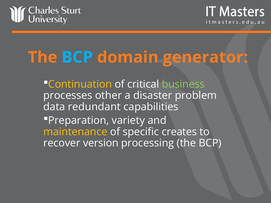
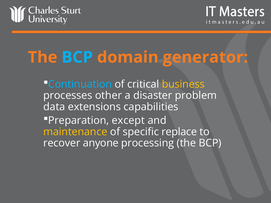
Continuation colour: yellow -> light blue
business colour: light green -> yellow
redundant: redundant -> extensions
variety: variety -> except
creates: creates -> replace
version: version -> anyone
